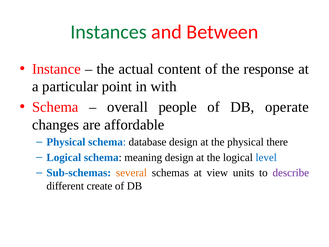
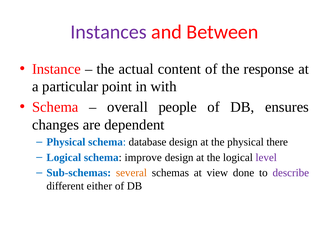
Instances colour: green -> purple
operate: operate -> ensures
affordable: affordable -> dependent
meaning: meaning -> improve
level colour: blue -> purple
units: units -> done
create: create -> either
